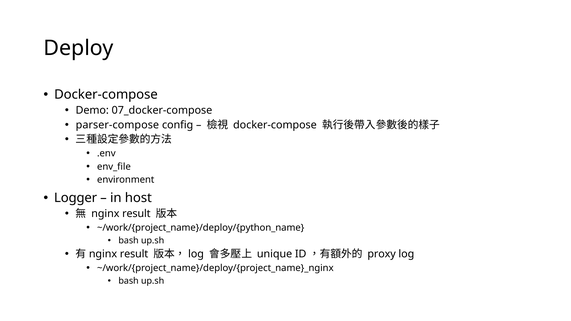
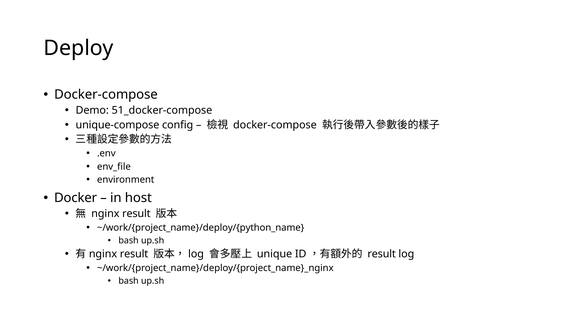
07_docker-compose: 07_docker-compose -> 51_docker-compose
parser-compose: parser-compose -> unique-compose
Logger: Logger -> Docker
proxy at (382, 254): proxy -> result
